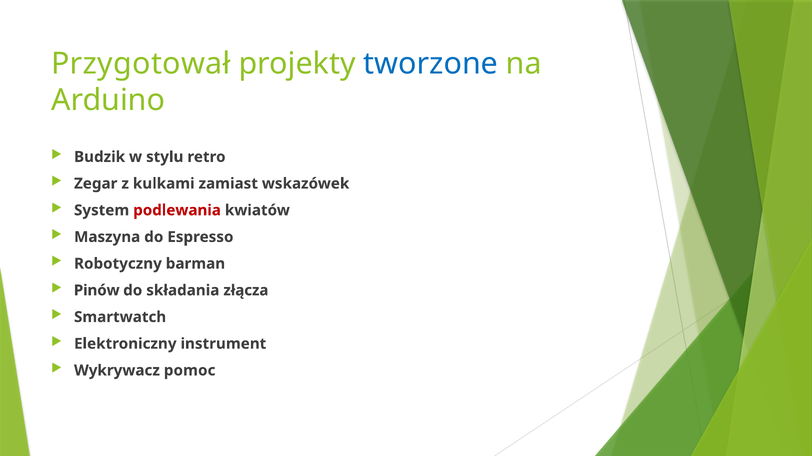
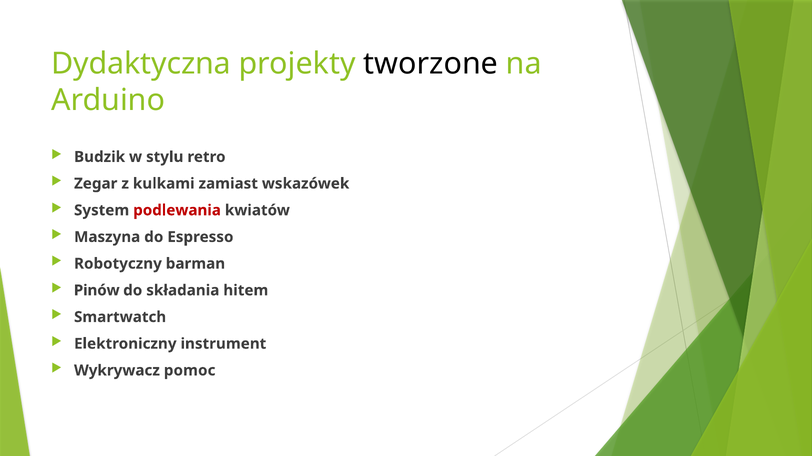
Przygotował: Przygotował -> Dydaktyczna
tworzone colour: blue -> black
złącza: złącza -> hitem
